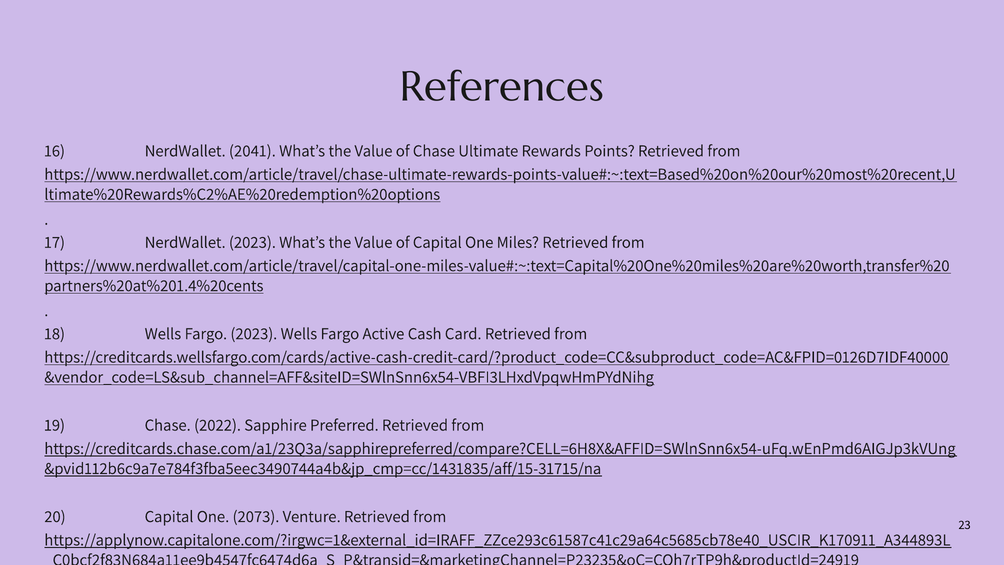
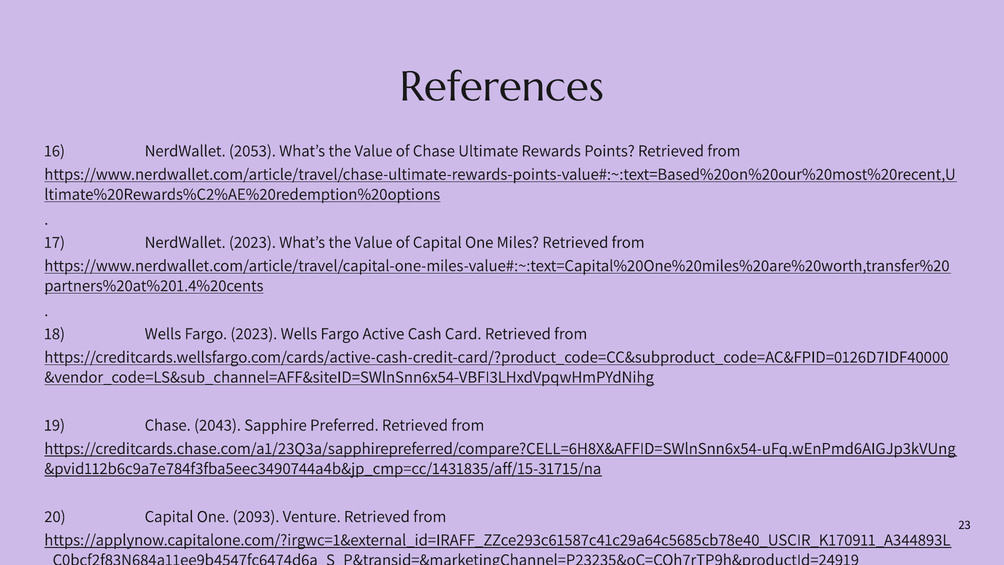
2041: 2041 -> 2053
2022: 2022 -> 2043
2073: 2073 -> 2093
